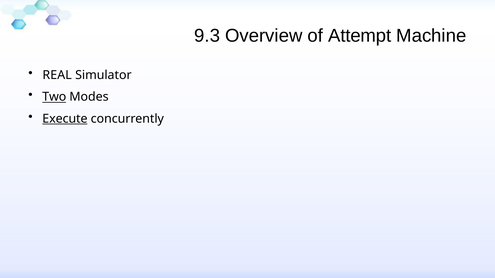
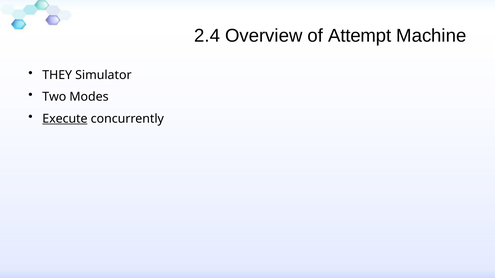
9.3: 9.3 -> 2.4
REAL: REAL -> THEY
Two underline: present -> none
